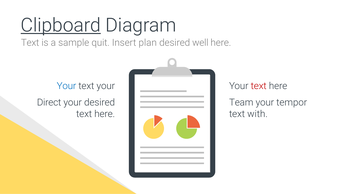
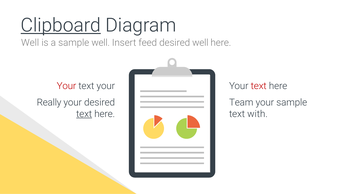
Text at (30, 43): Text -> Well
sample quit: quit -> well
plan: plan -> feed
Your at (66, 86) colour: blue -> red
Direct: Direct -> Really
your tempor: tempor -> sample
text at (84, 114) underline: none -> present
